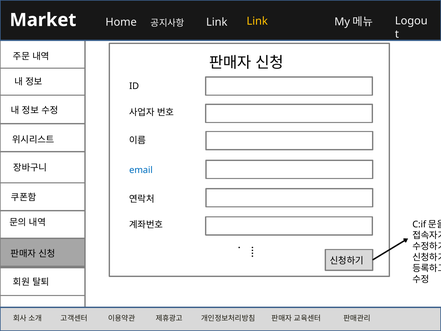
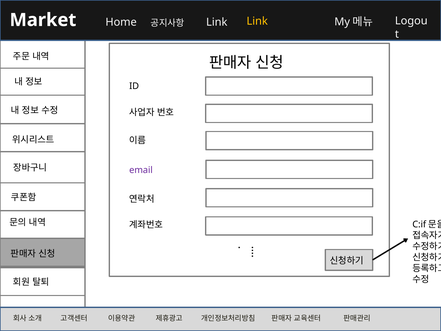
email colour: blue -> purple
